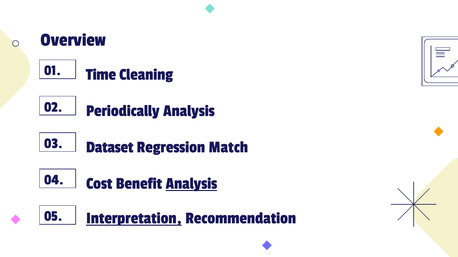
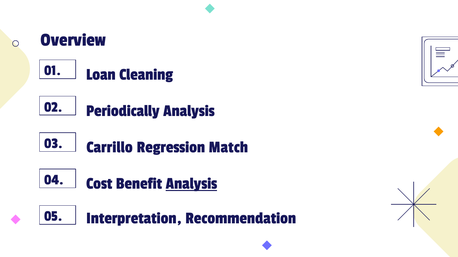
Time: Time -> Loan
Dataset: Dataset -> Carrillo
Interpretation underline: present -> none
